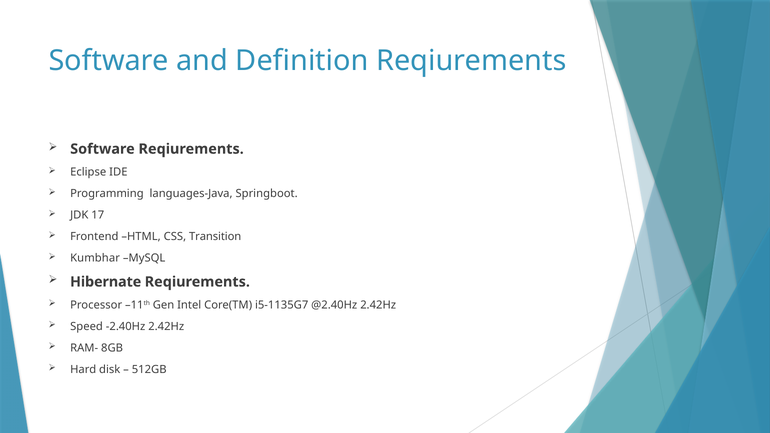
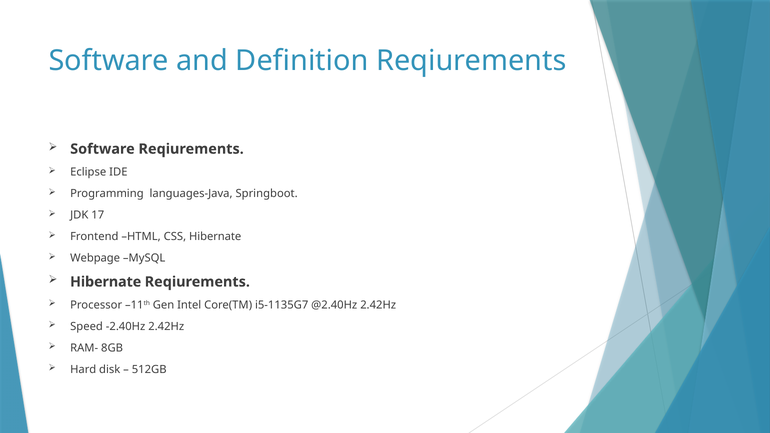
CSS Transition: Transition -> Hibernate
Kumbhar: Kumbhar -> Webpage
